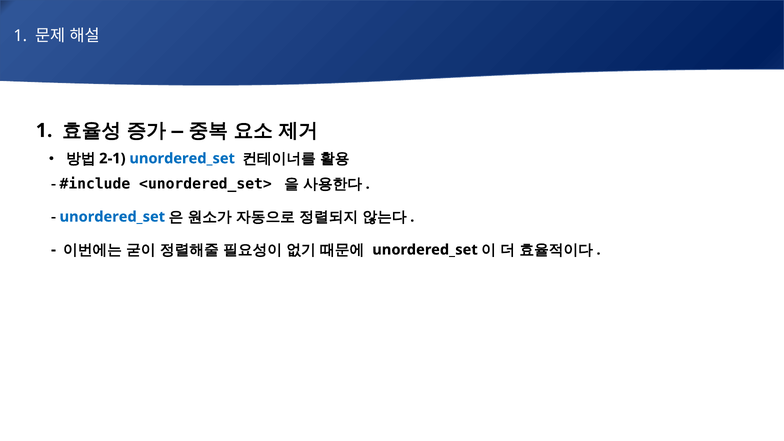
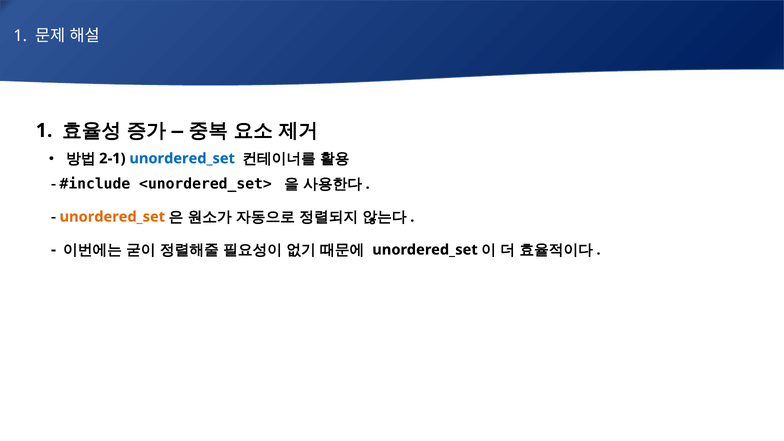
unordered_set at (112, 217) colour: blue -> orange
